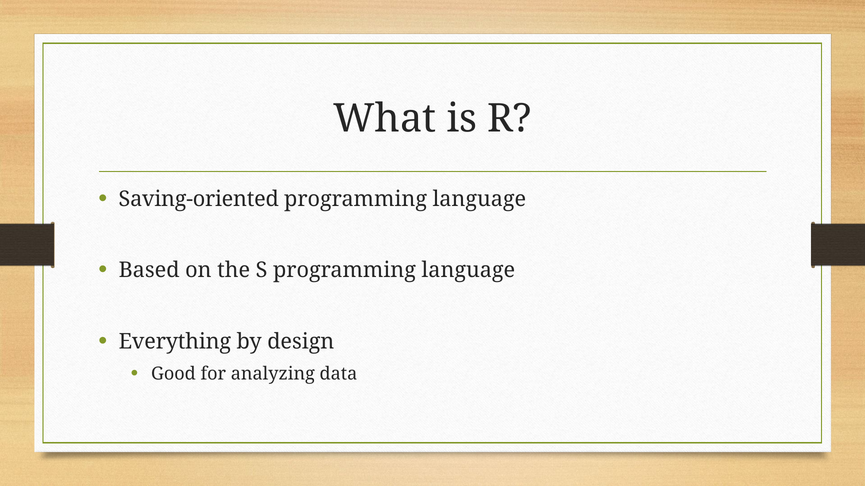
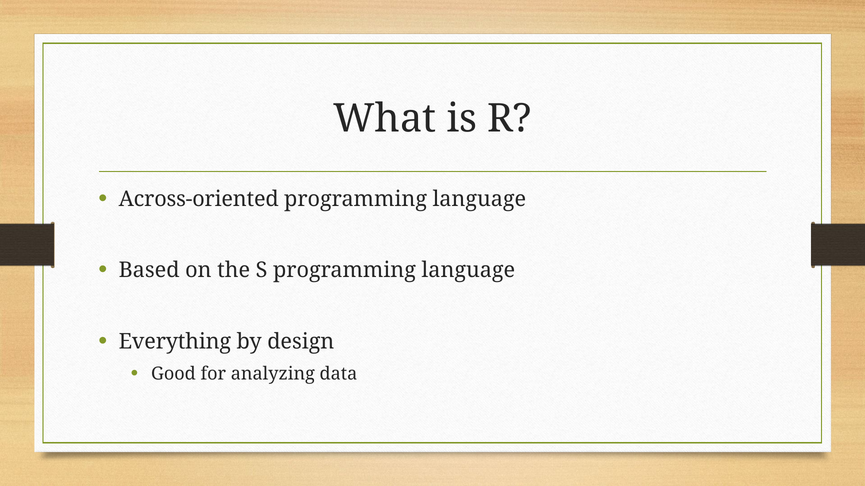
Saving-oriented: Saving-oriented -> Across-oriented
